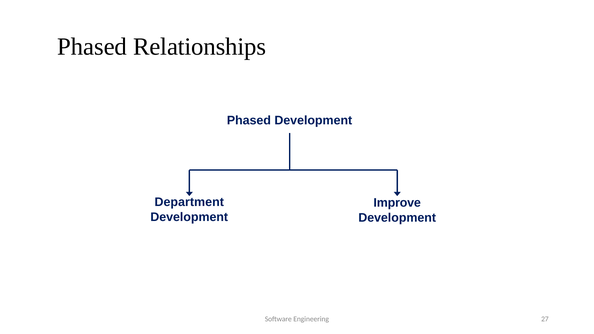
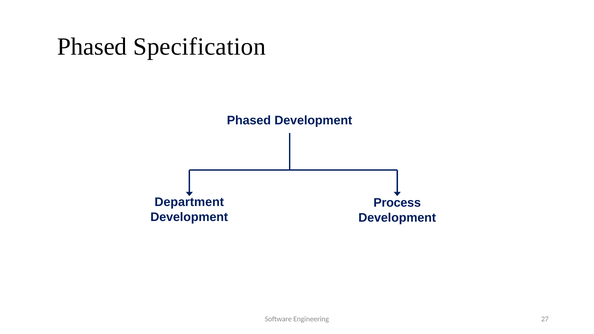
Relationships: Relationships -> Specification
Improve: Improve -> Process
